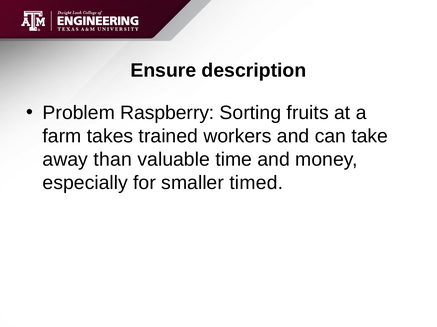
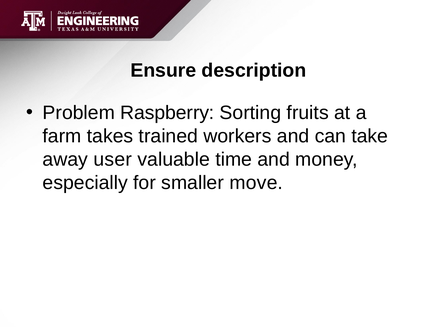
than: than -> user
timed: timed -> move
